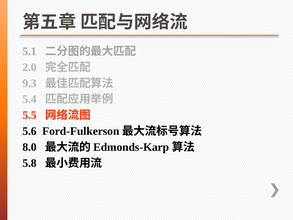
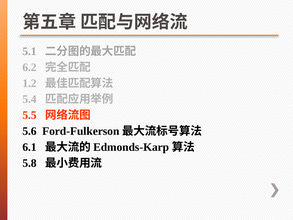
2.0: 2.0 -> 6.2
9.3: 9.3 -> 1.2
8.0: 8.0 -> 6.1
